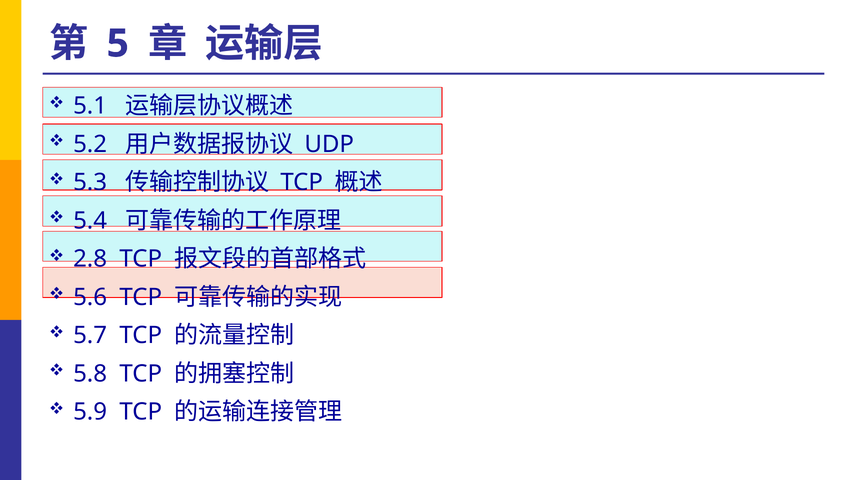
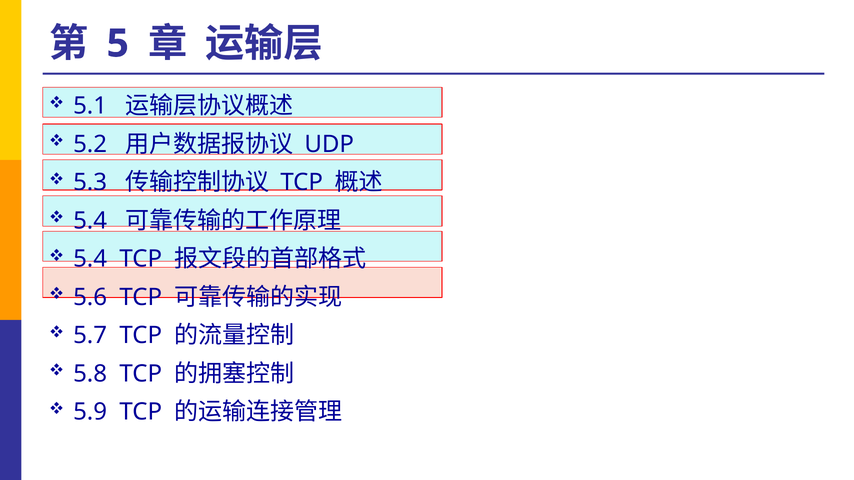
2.8 at (90, 259): 2.8 -> 5.4
